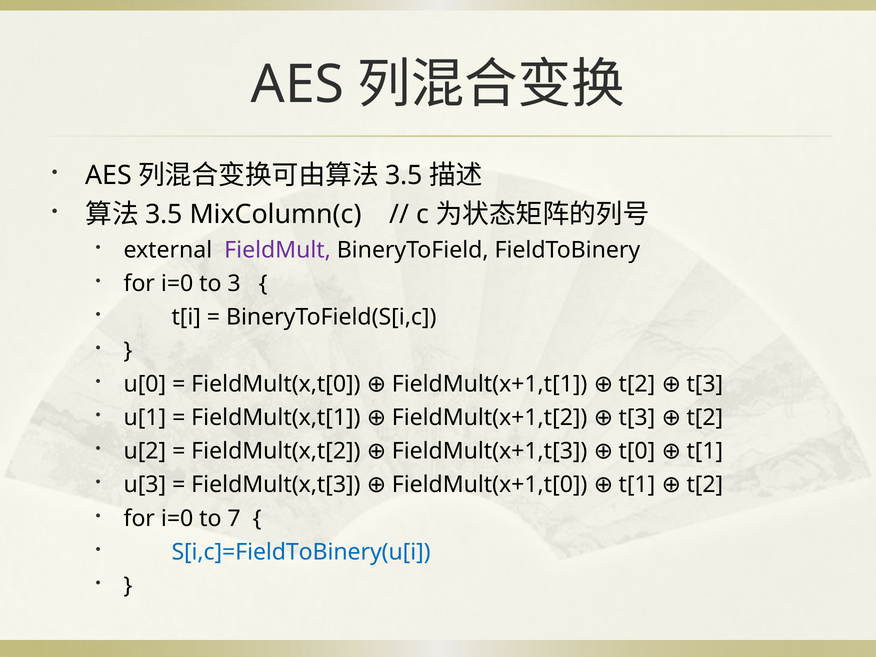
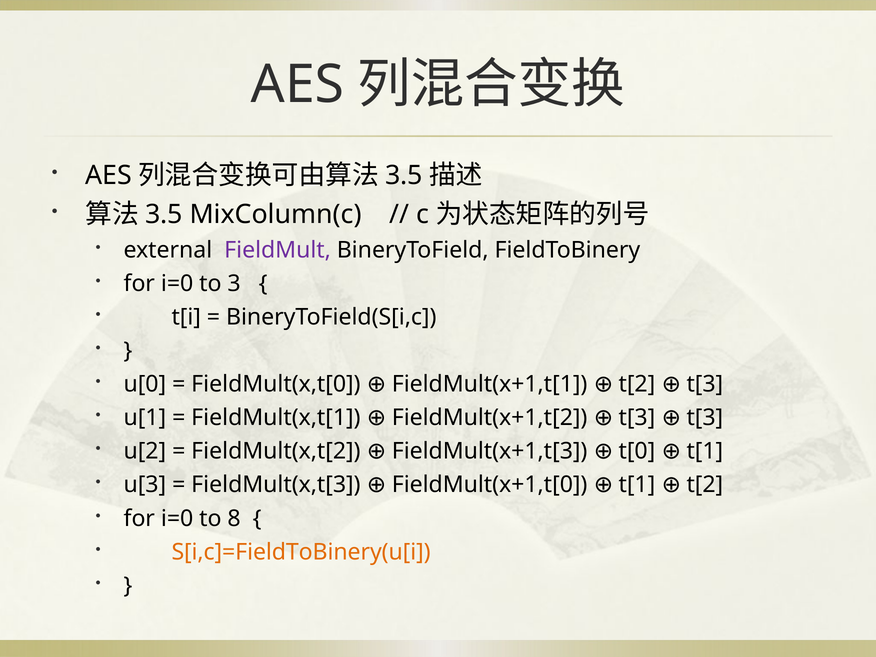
t[3 t[2: t[2 -> t[3
7: 7 -> 8
S[i,c]=FieldToBinery(u[i colour: blue -> orange
